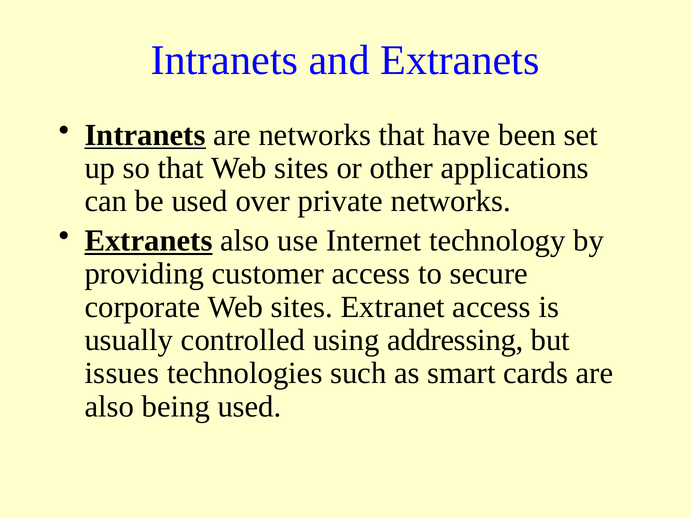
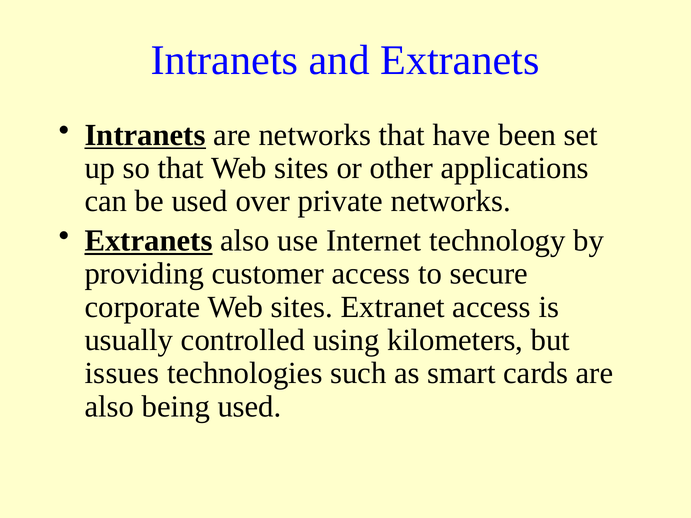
addressing: addressing -> kilometers
